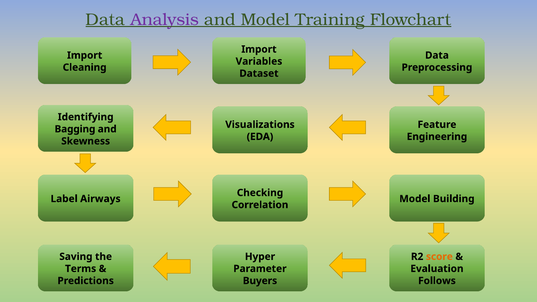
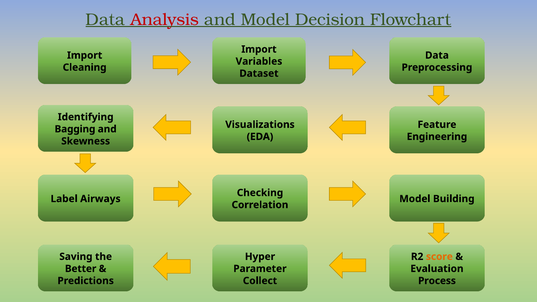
Analysis colour: purple -> red
Training: Training -> Decision
Terms: Terms -> Better
Buyers: Buyers -> Collect
Follows: Follows -> Process
